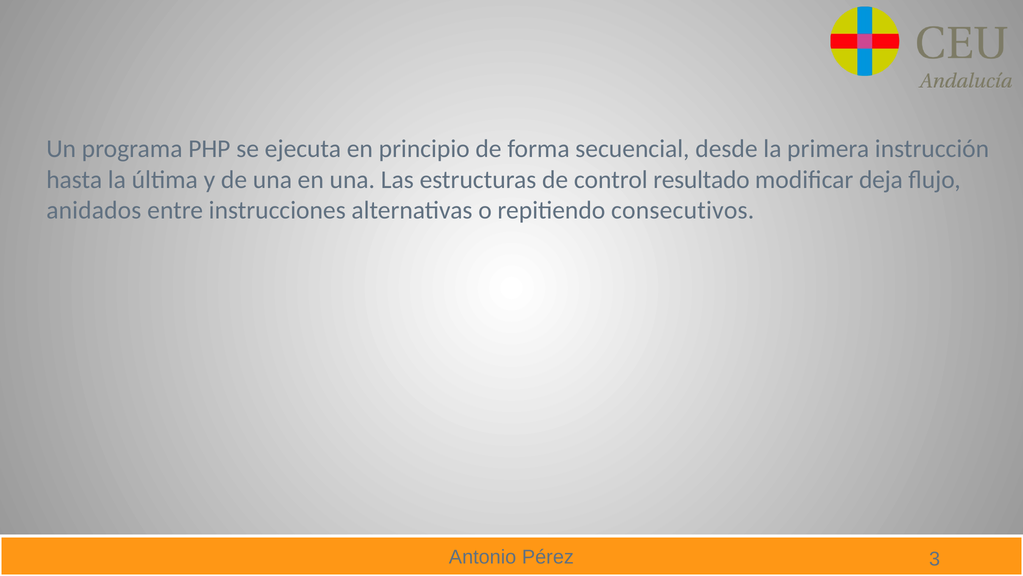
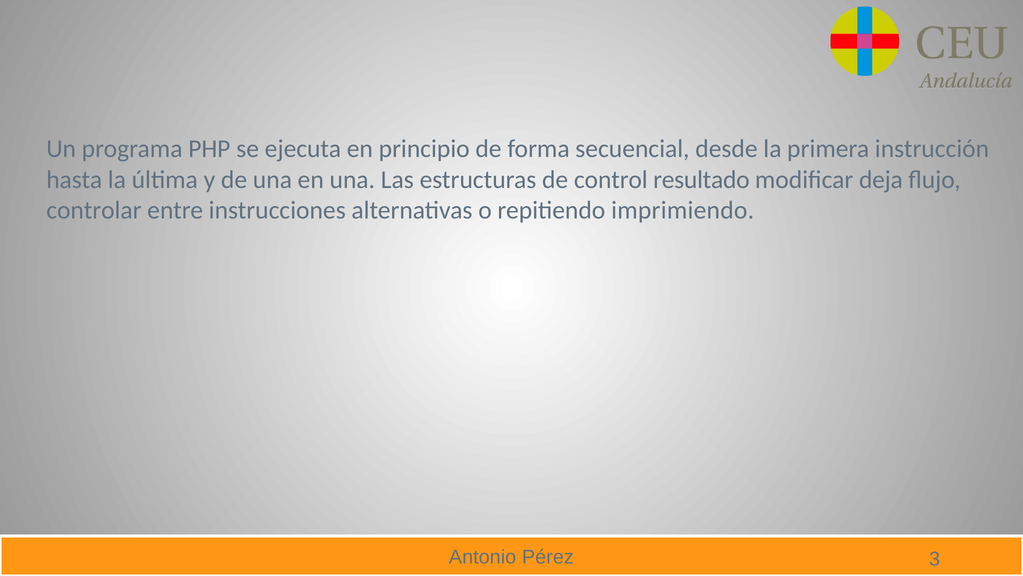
anidados: anidados -> controlar
consecutivos: consecutivos -> imprimiendo
